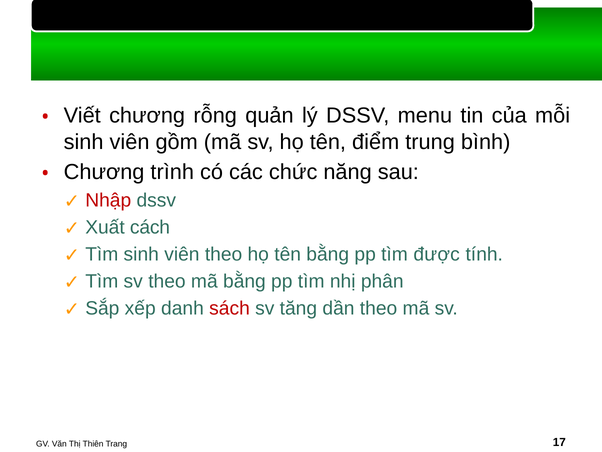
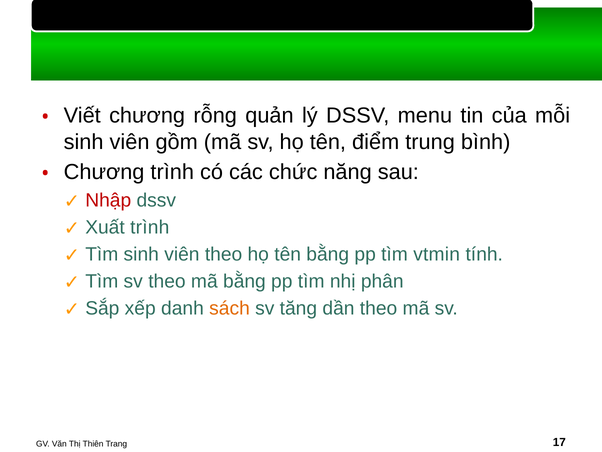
Xuất cách: cách -> trình
được: được -> vtmin
sách colour: red -> orange
